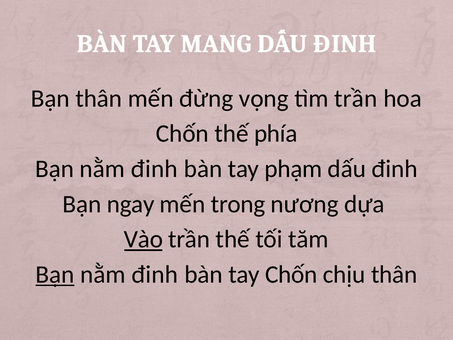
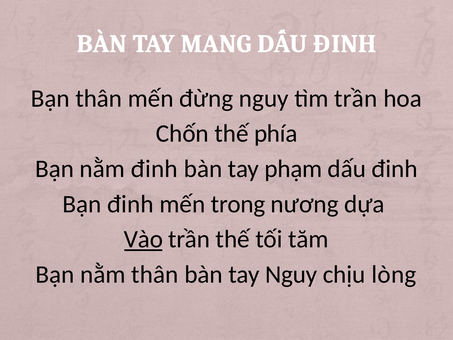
đừng vọng: vọng -> nguy
Bạn ngay: ngay -> đinh
Bạn at (55, 274) underline: present -> none
đinh at (155, 274): đinh -> thân
tay Chốn: Chốn -> Nguy
chịu thân: thân -> lòng
